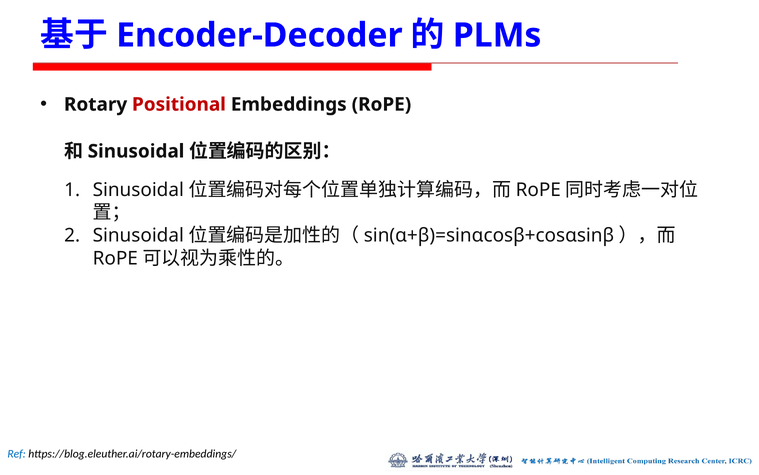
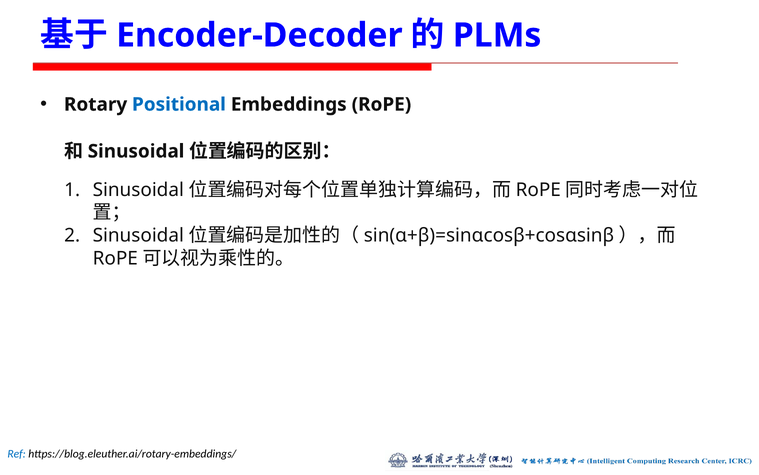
Positional colour: red -> blue
